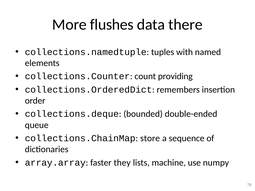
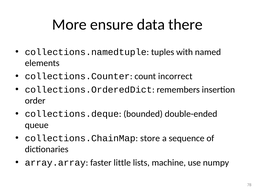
flushes: flushes -> ensure
providing: providing -> incorrect
they: they -> little
